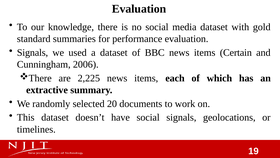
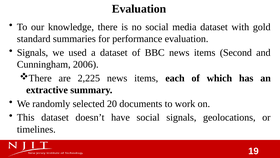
Certain: Certain -> Second
